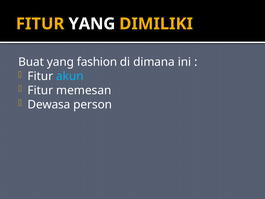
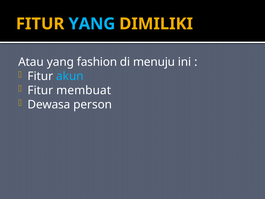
YANG at (92, 24) colour: white -> light blue
Buat: Buat -> Atau
dimana: dimana -> menuju
memesan: memesan -> membuat
